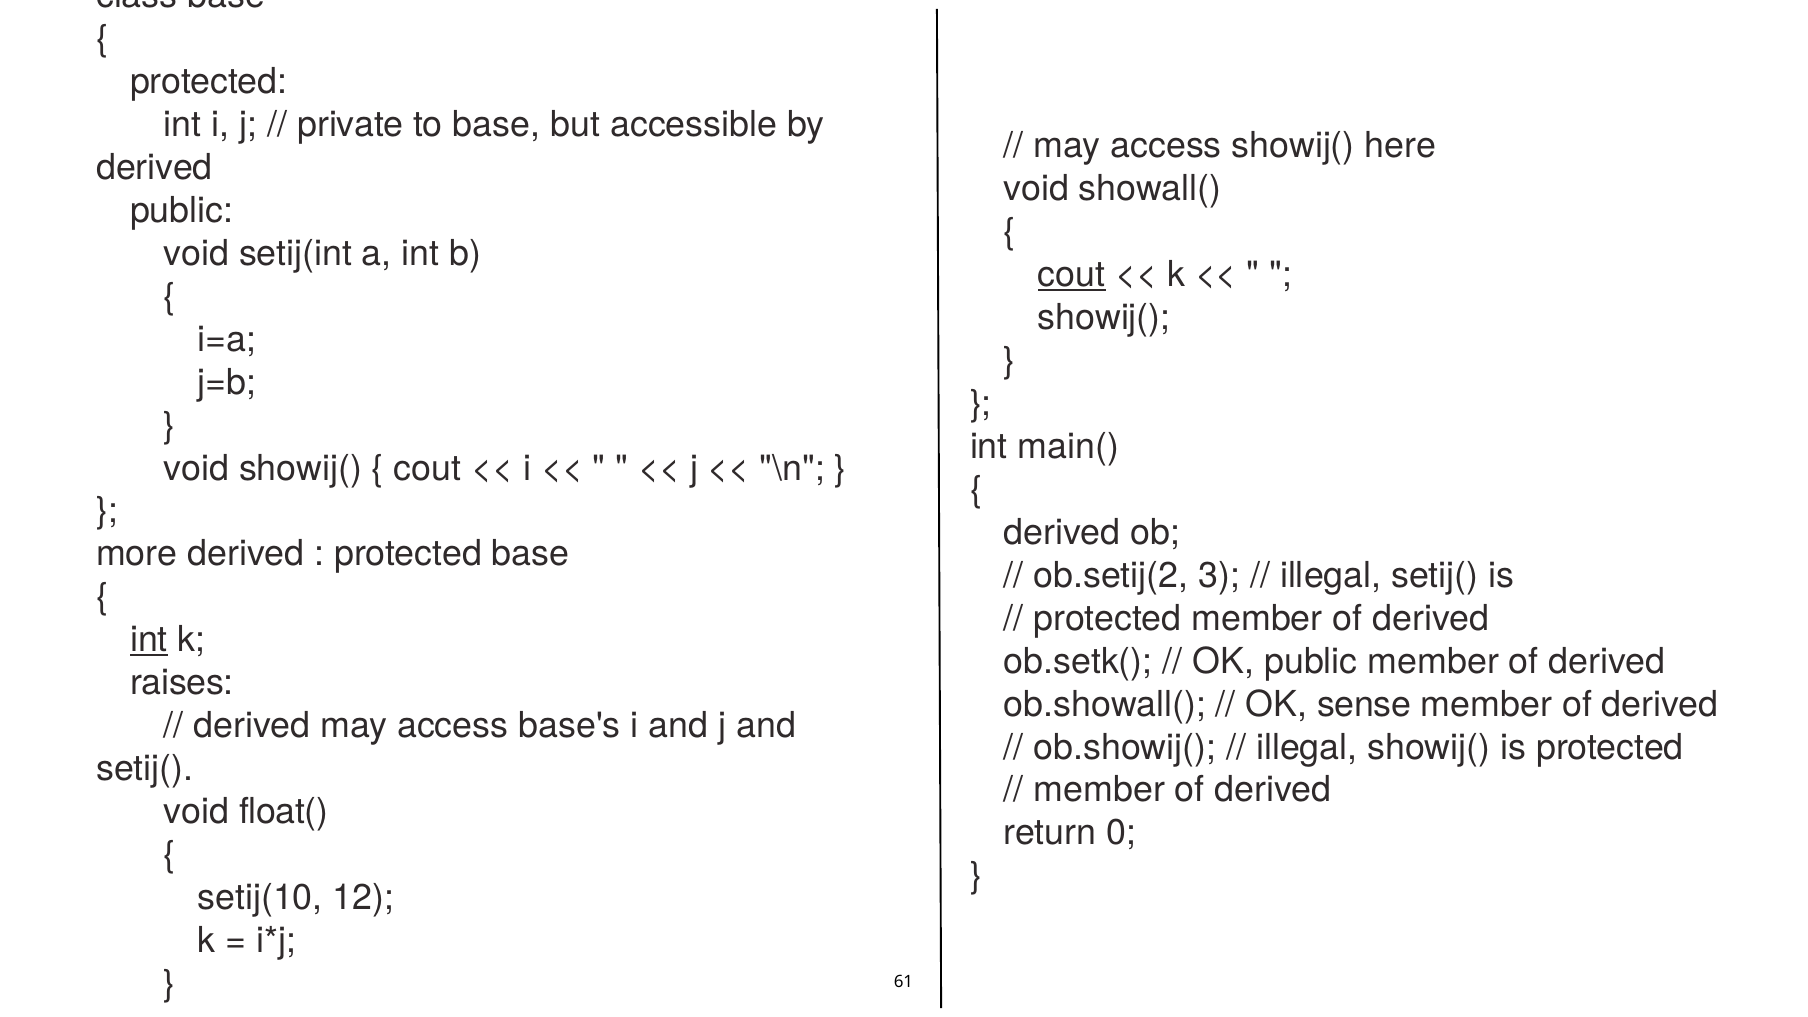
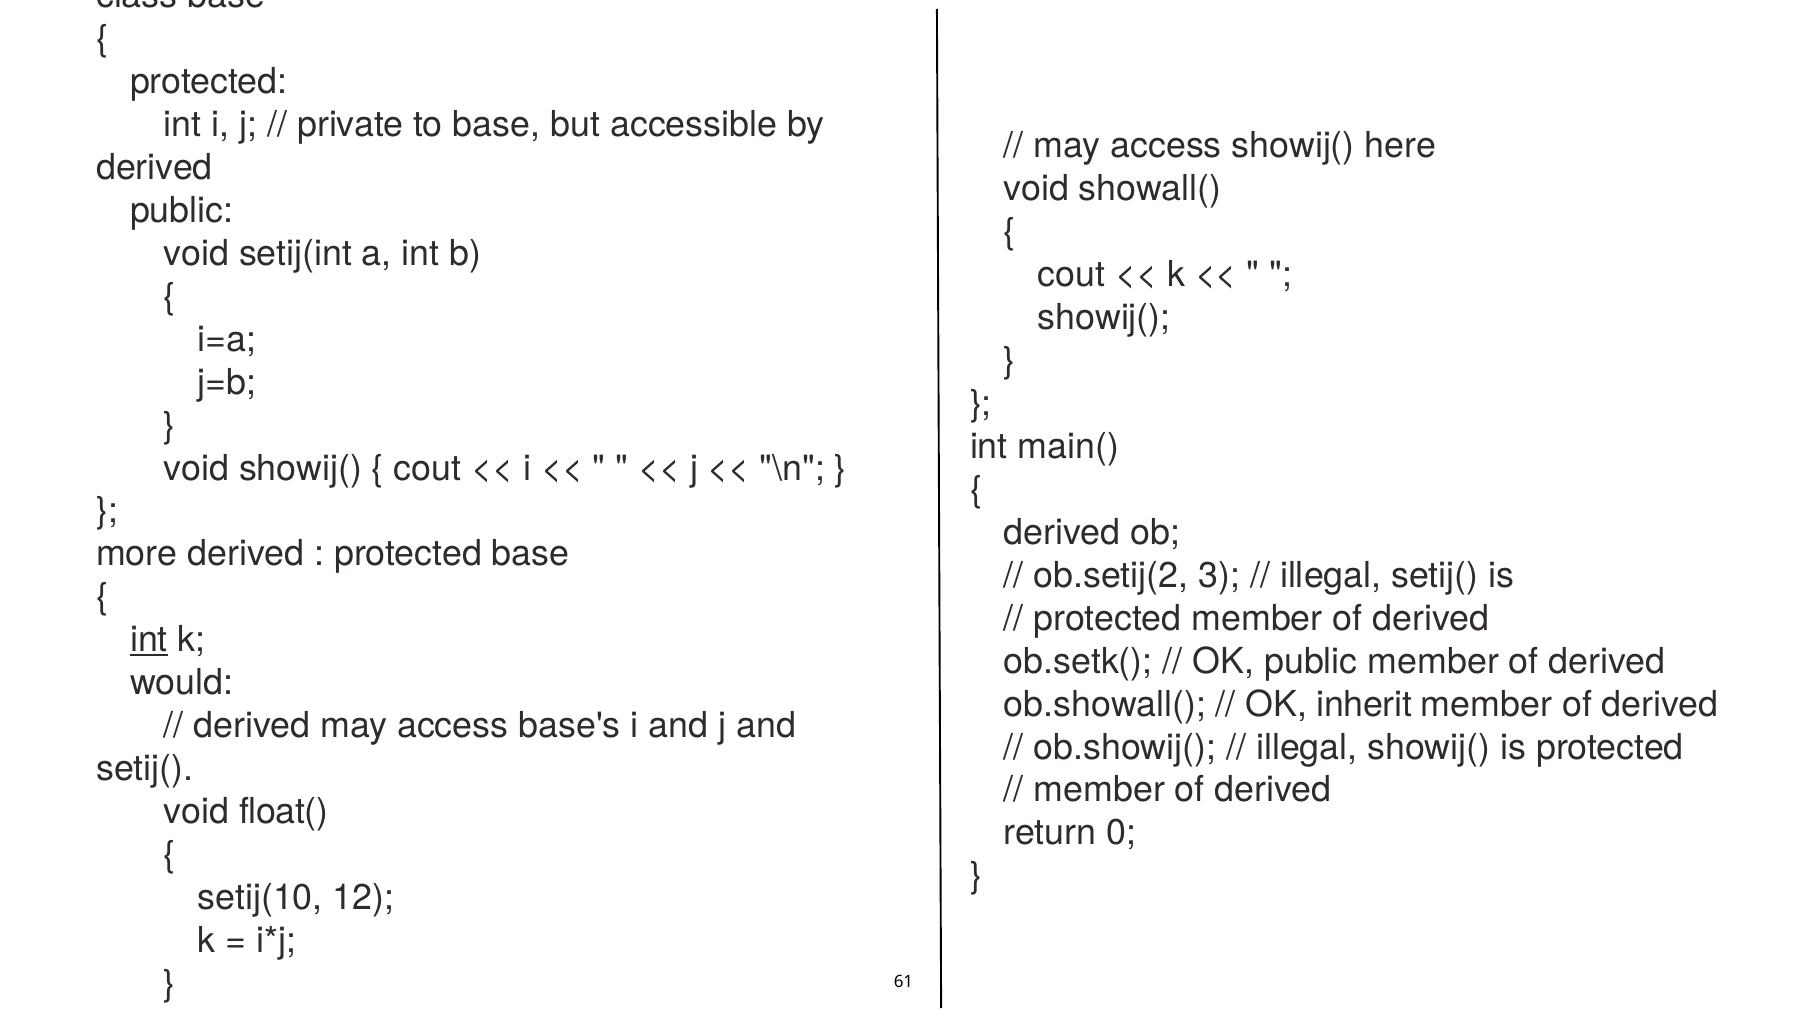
cout at (1072, 275) underline: present -> none
raises: raises -> would
sense: sense -> inherit
